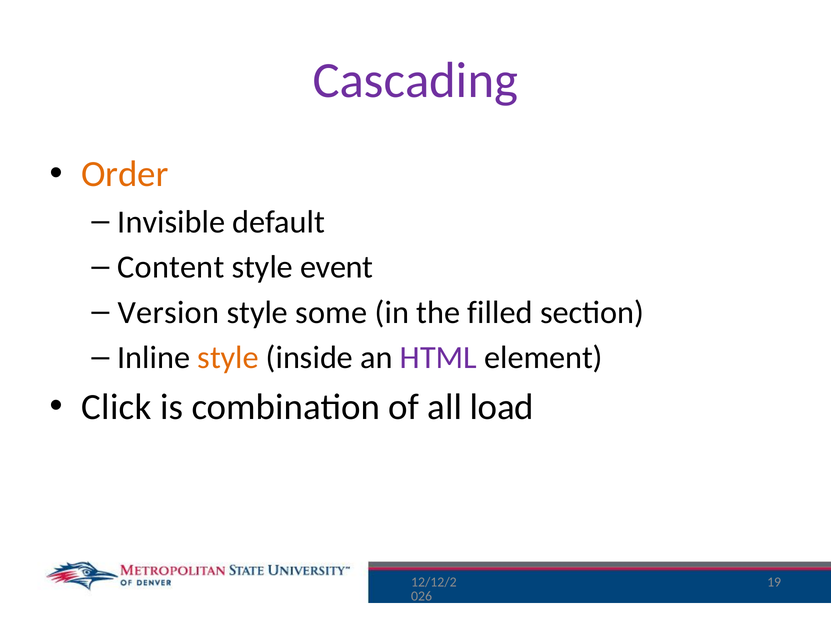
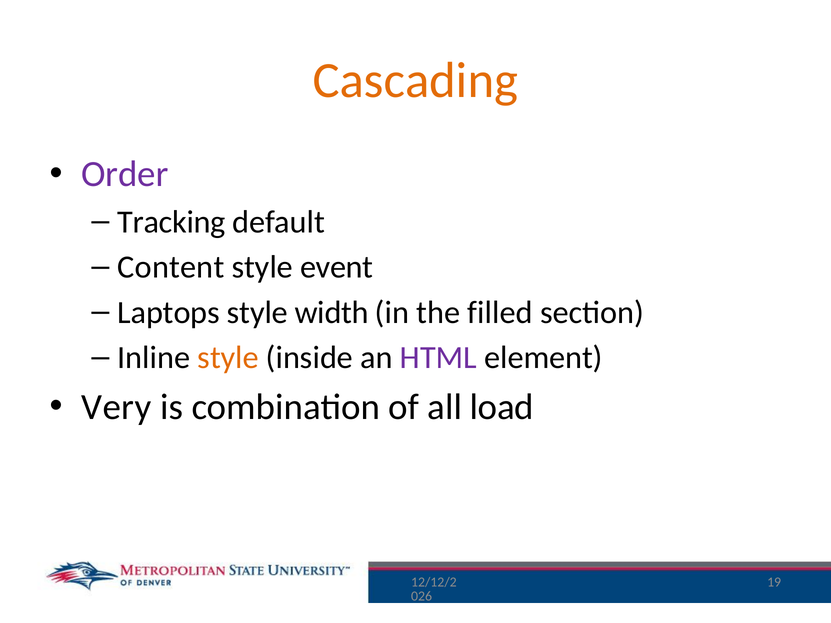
Cascading colour: purple -> orange
Order colour: orange -> purple
Invisible: Invisible -> Tracking
Version: Version -> Laptops
some: some -> width
Click: Click -> Very
